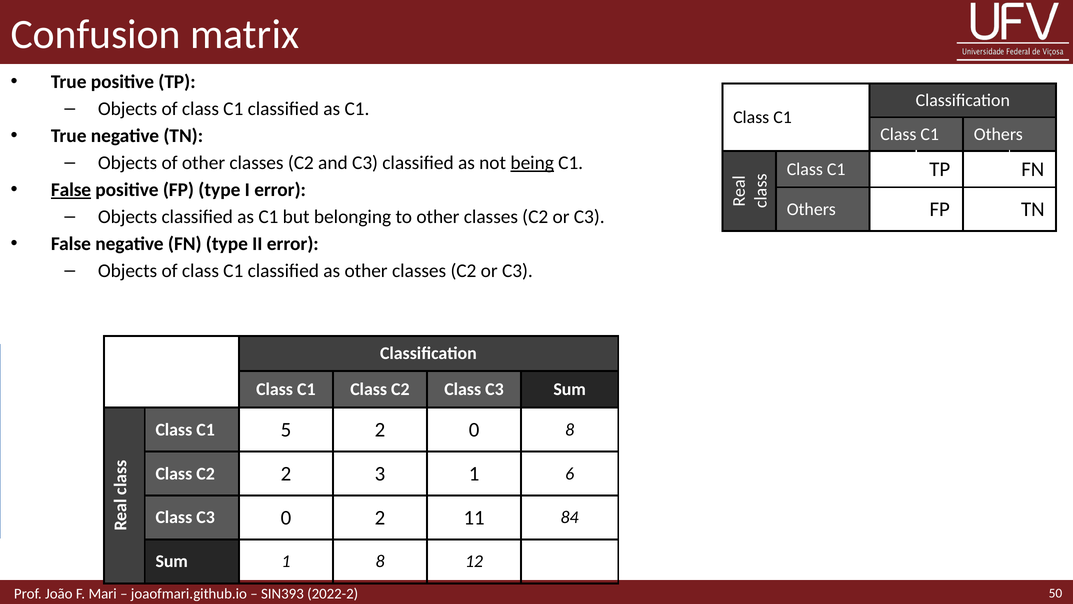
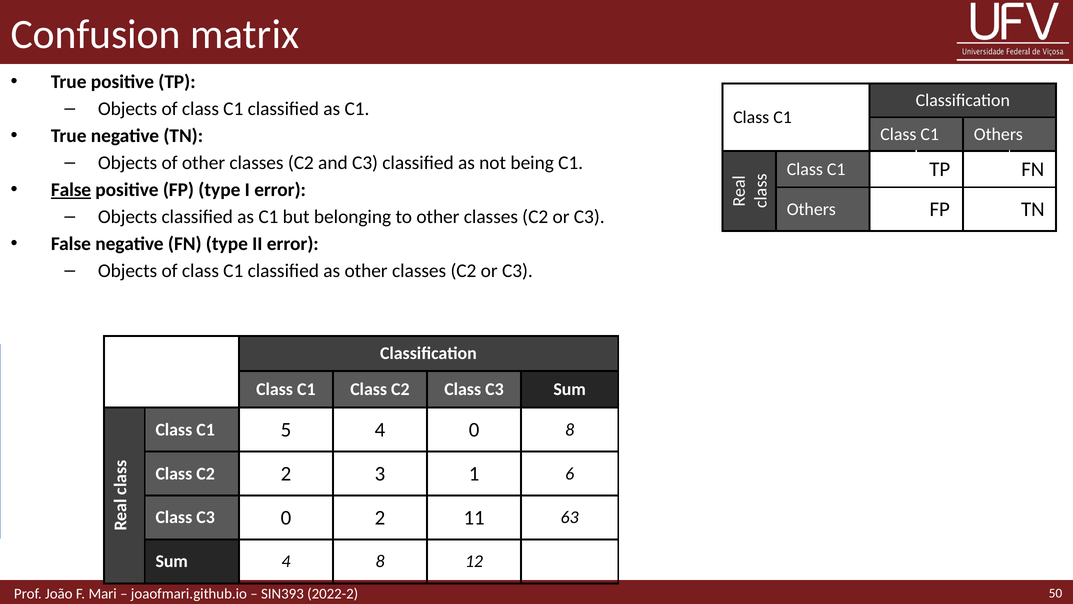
being underline: present -> none
5 2: 2 -> 4
84: 84 -> 63
Sum 1: 1 -> 4
